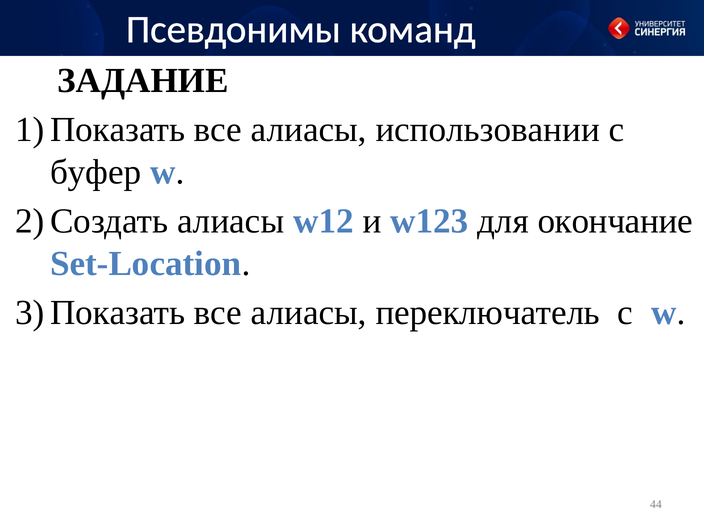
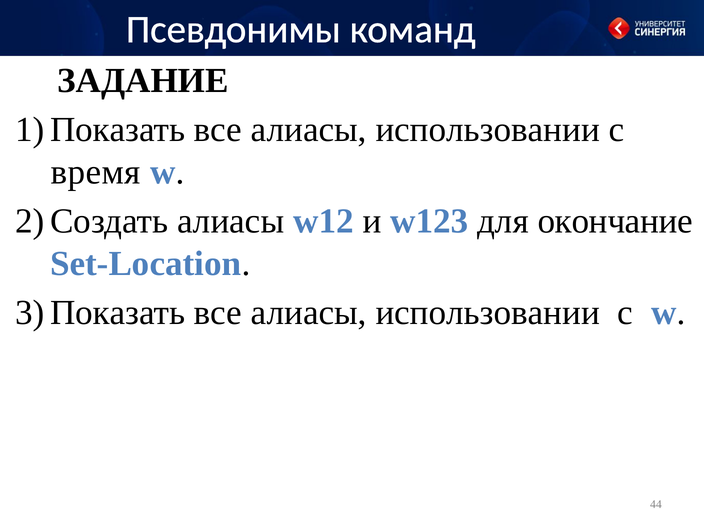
буфер: буфер -> время
переключатель at (488, 313): переключатель -> использовании
